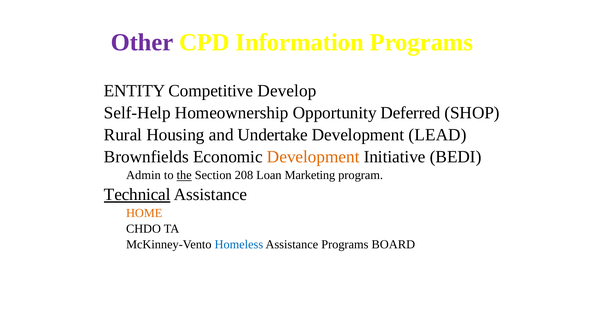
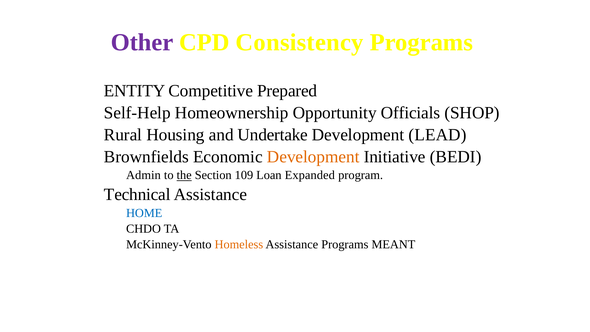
Information: Information -> Consistency
Develop: Develop -> Prepared
Deferred: Deferred -> Officials
208: 208 -> 109
Marketing: Marketing -> Expanded
Technical underline: present -> none
HOME colour: orange -> blue
Homeless colour: blue -> orange
BOARD: BOARD -> MEANT
